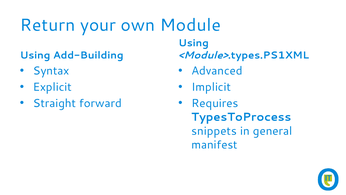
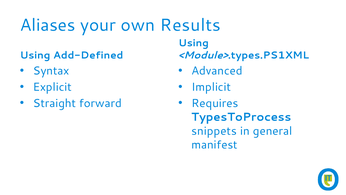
Return: Return -> Aliases
Module: Module -> Results
Add-Building: Add-Building -> Add-Defined
